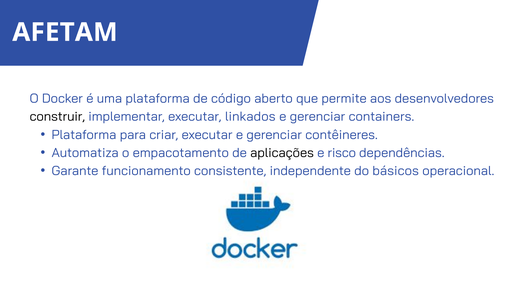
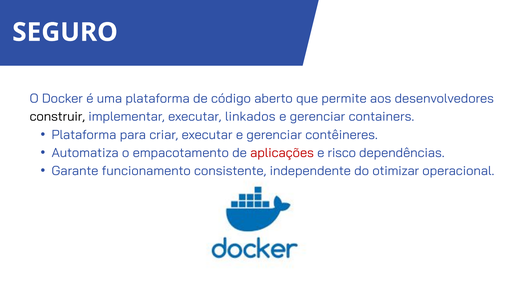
AFETAM: AFETAM -> SEGURO
aplicações colour: black -> red
básicos: básicos -> otimizar
